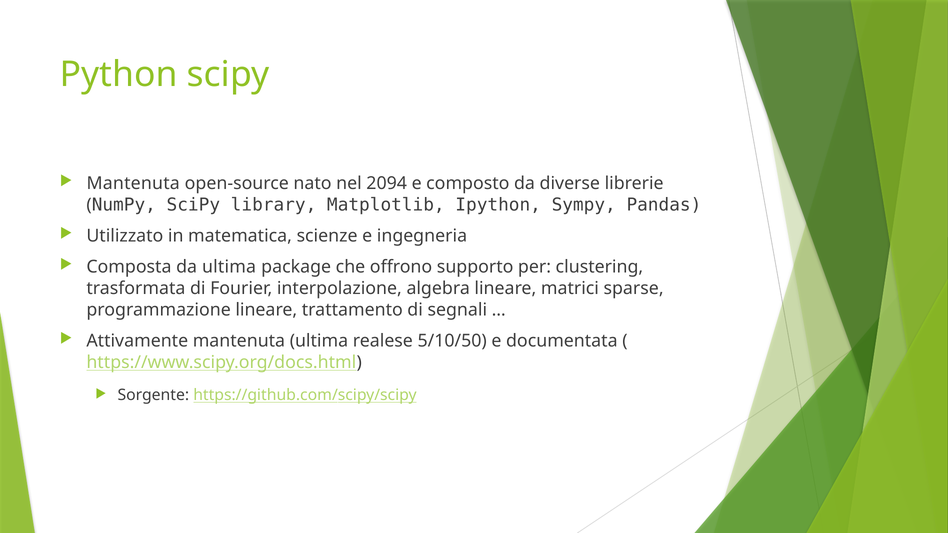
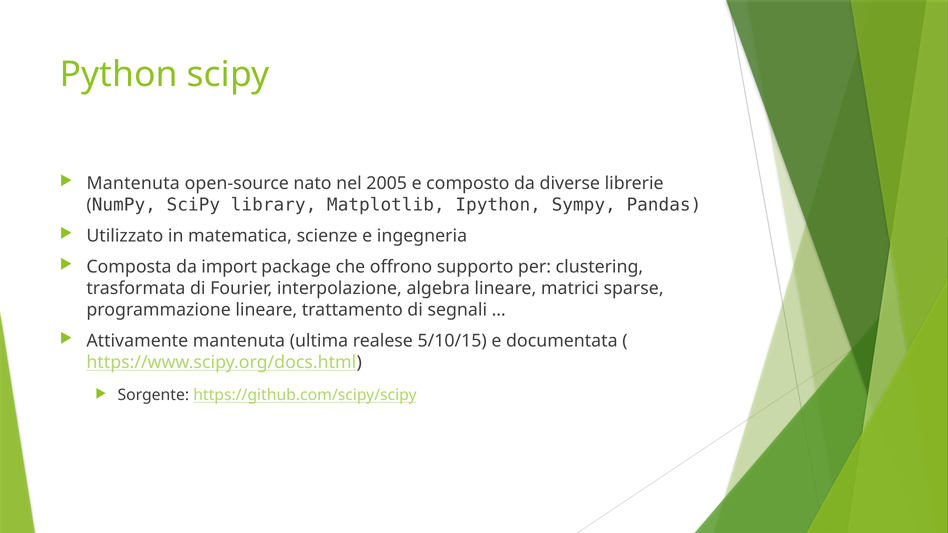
2094: 2094 -> 2005
da ultima: ultima -> import
5/10/50: 5/10/50 -> 5/10/15
